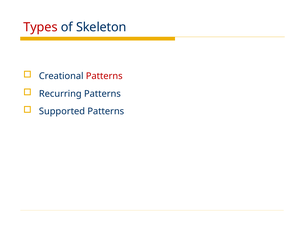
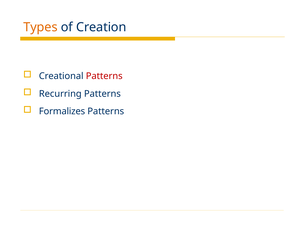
Types colour: red -> orange
Skeleton: Skeleton -> Creation
Supported: Supported -> Formalizes
